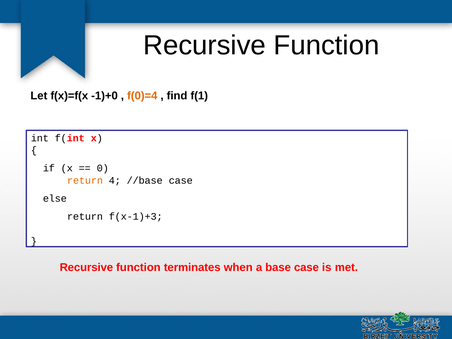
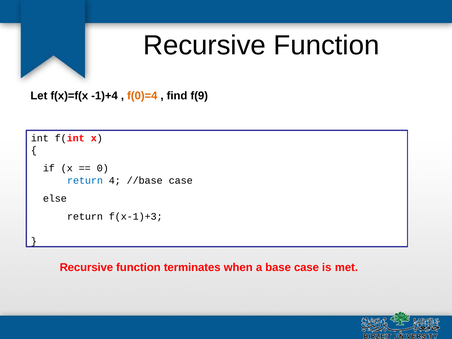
-1)+0: -1)+0 -> -1)+4
f(1: f(1 -> f(9
return at (85, 180) colour: orange -> blue
